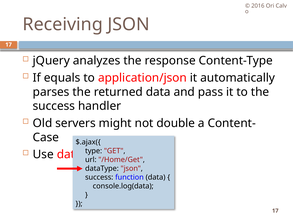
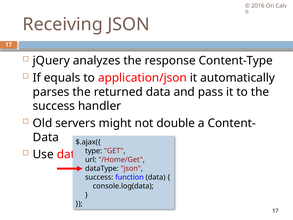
Case at (46, 137): Case -> Data
